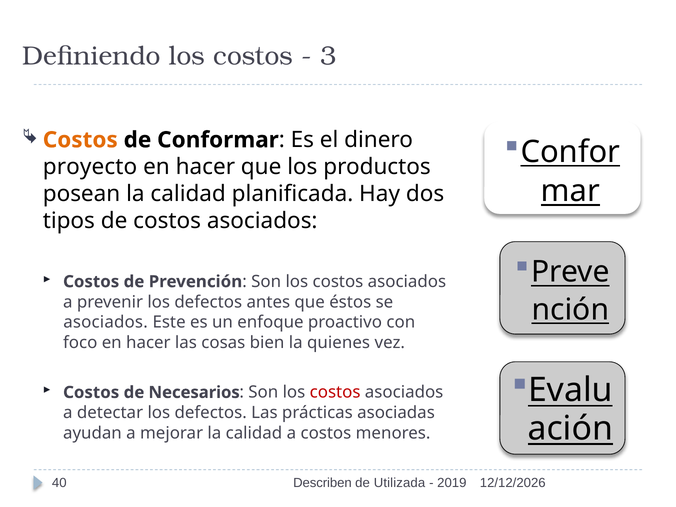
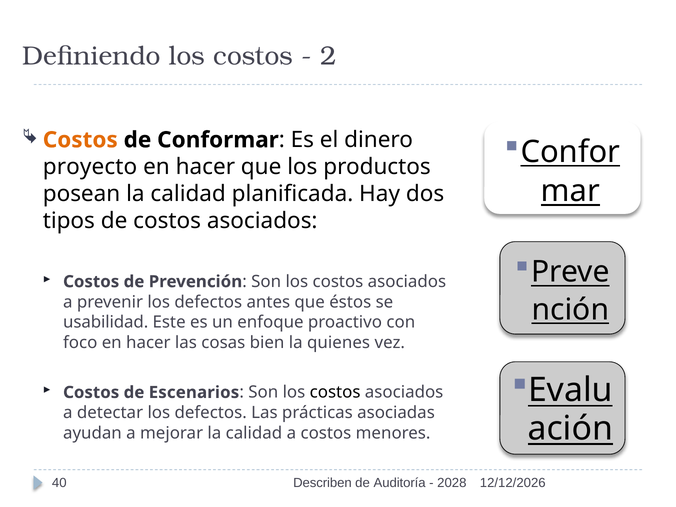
3: 3 -> 2
asociados at (106, 322): asociados -> usabilidad
Necesarios: Necesarios -> Escenarios
costos at (335, 392) colour: red -> black
Utilizada: Utilizada -> Auditoría
2019: 2019 -> 2028
